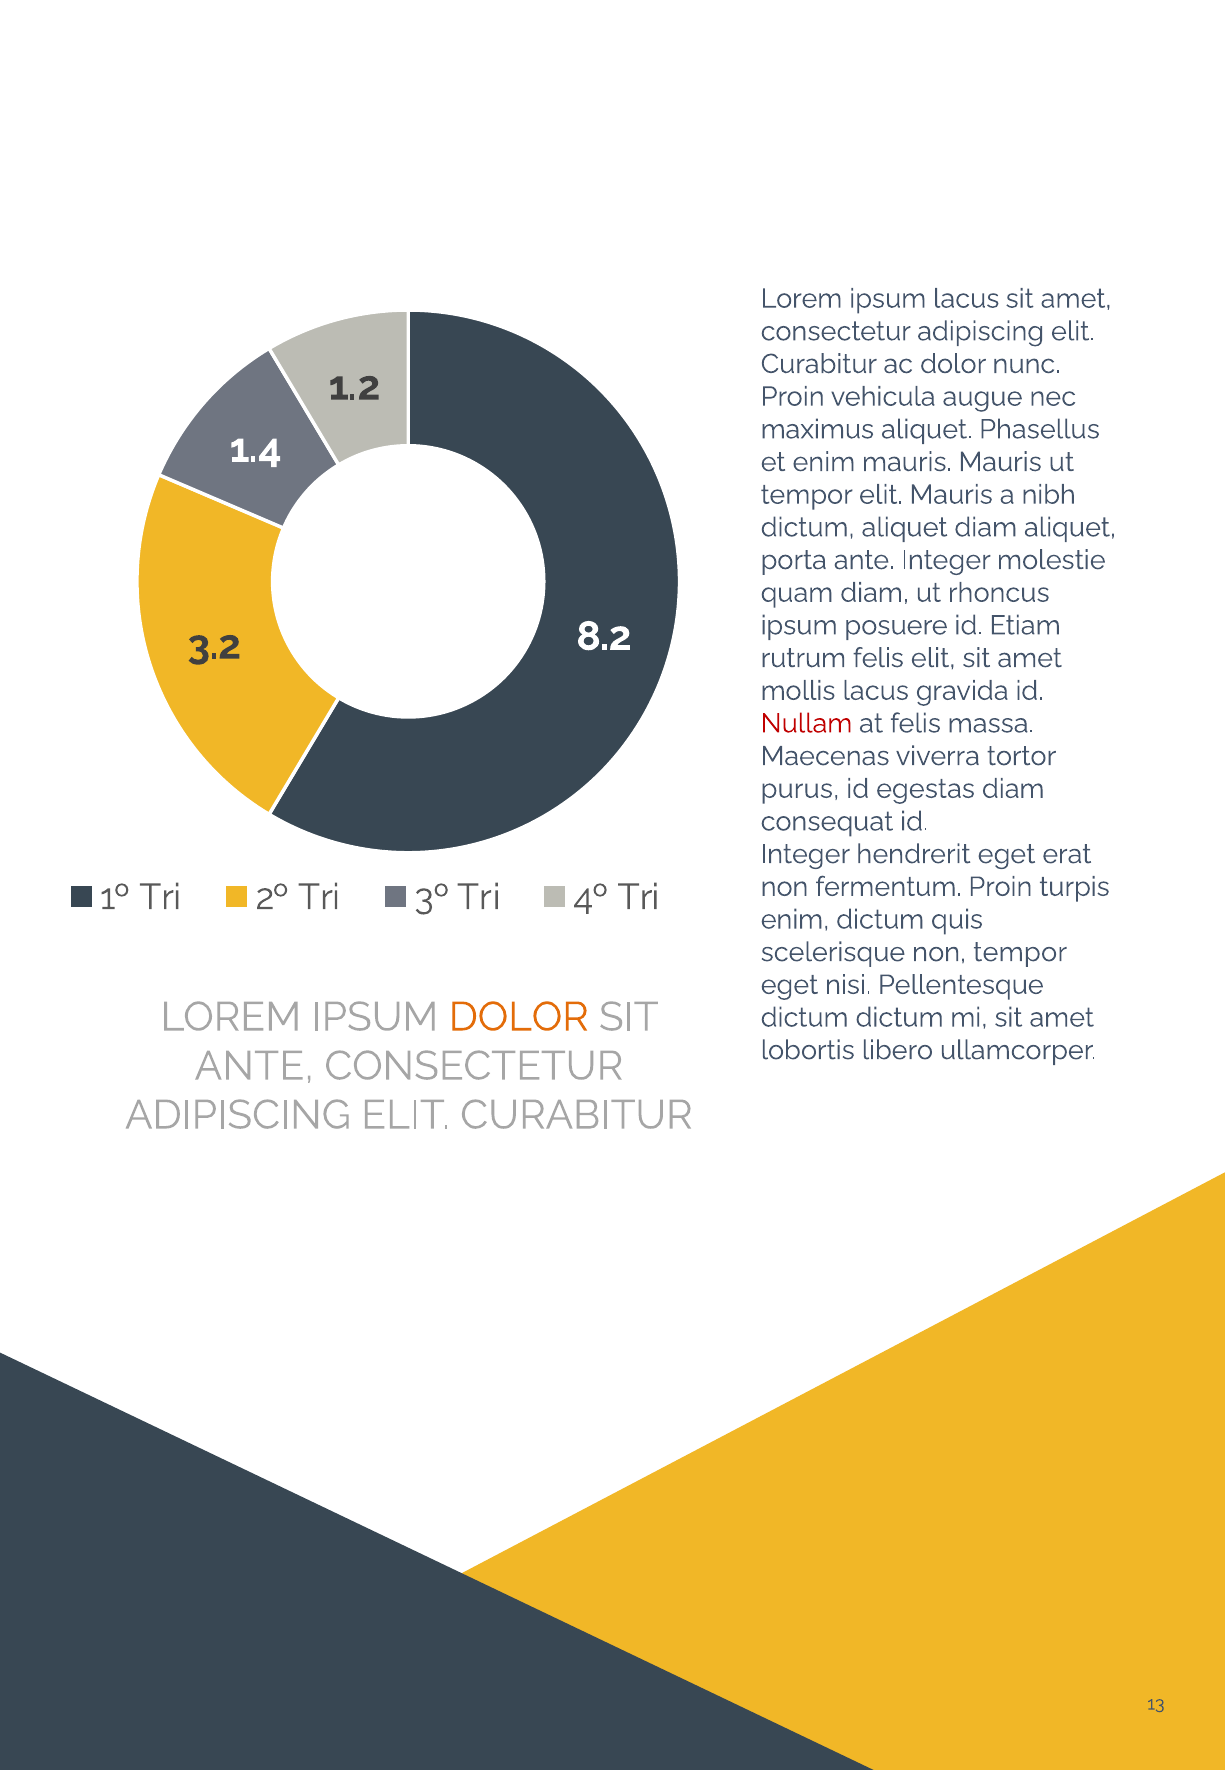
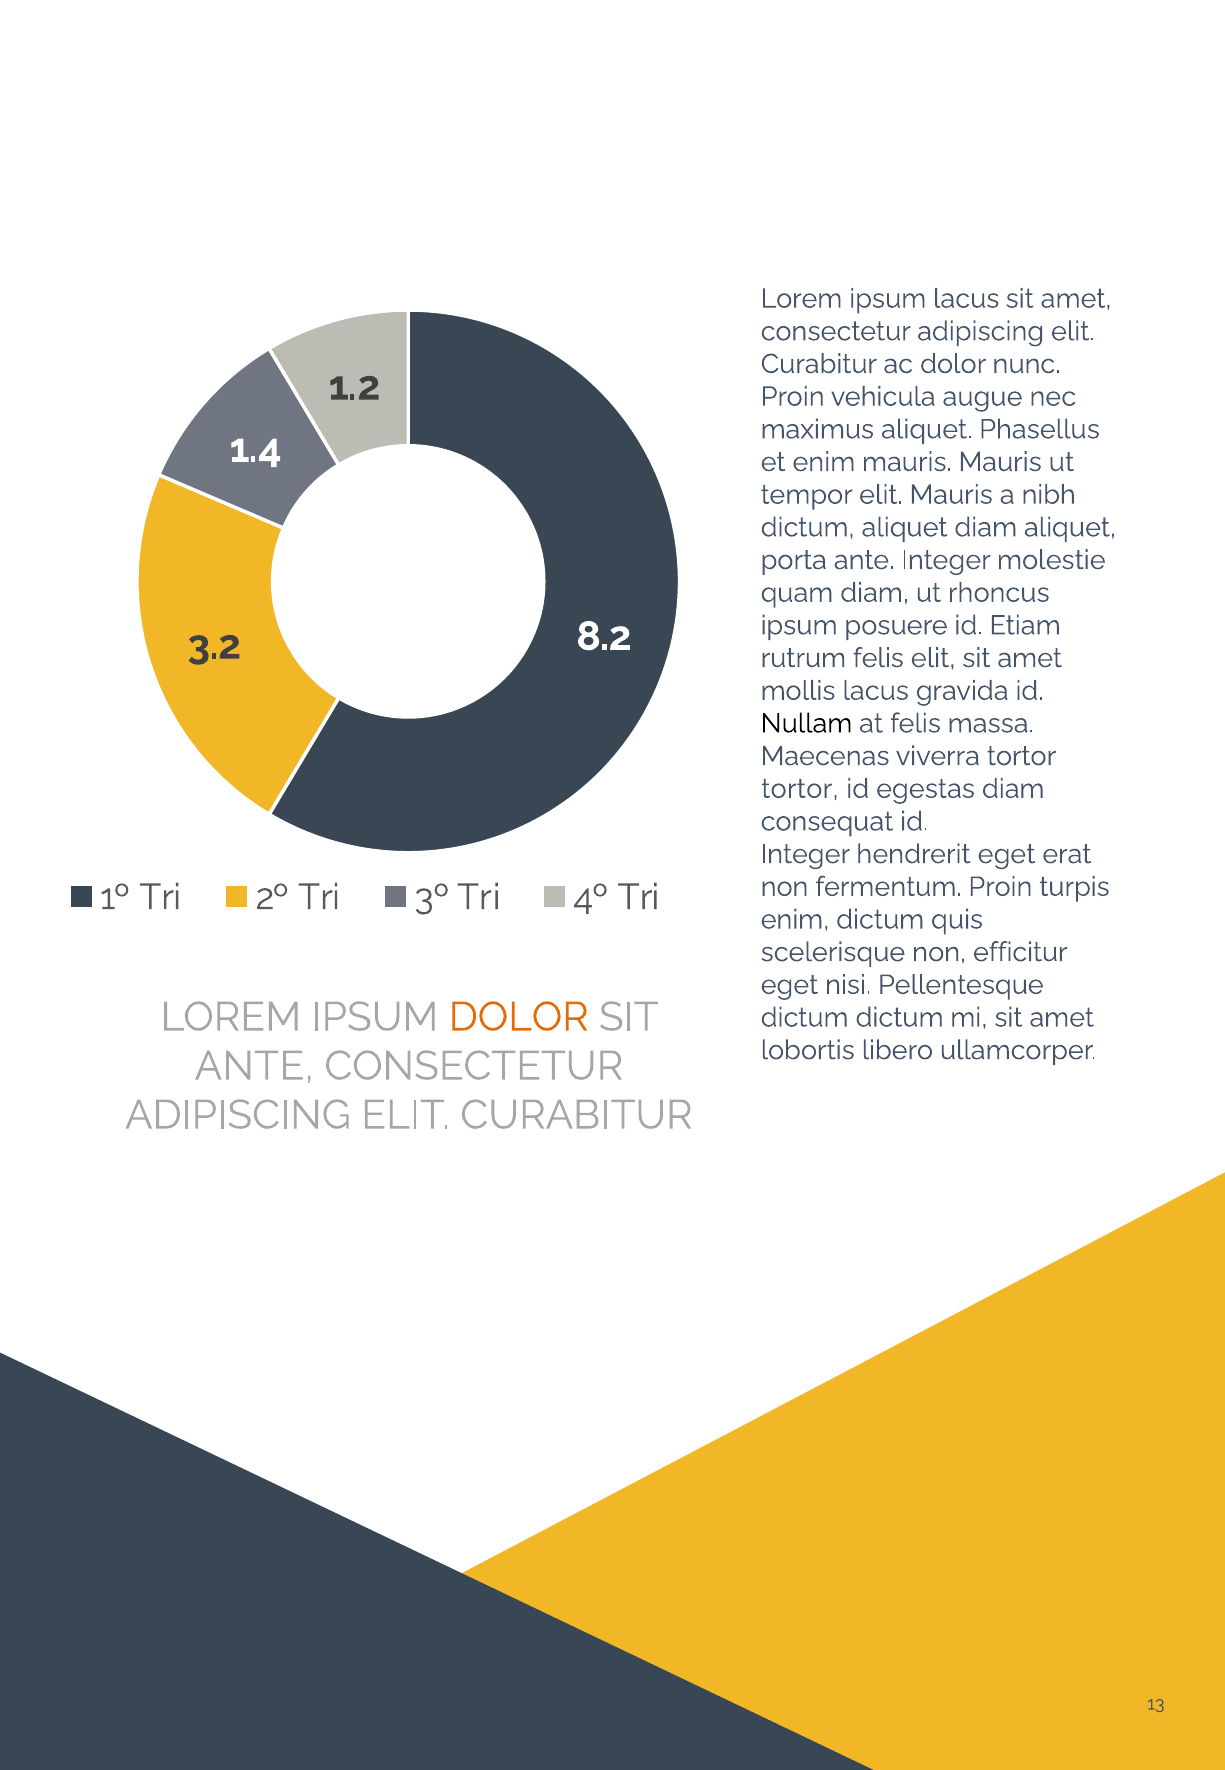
Nullam colour: red -> black
purus at (800, 789): purus -> tortor
non tempor: tempor -> efficitur
